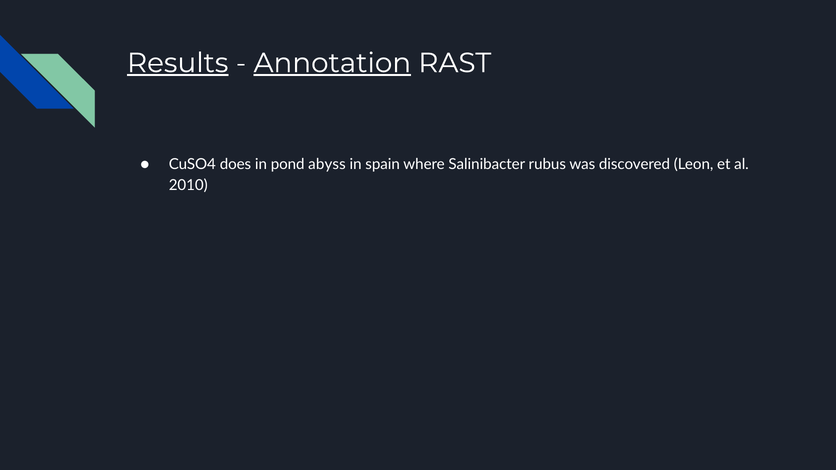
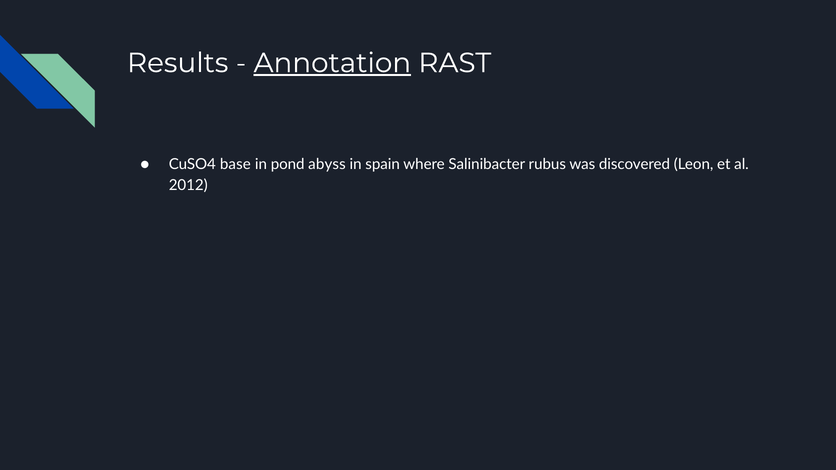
Results underline: present -> none
does: does -> base
2010: 2010 -> 2012
